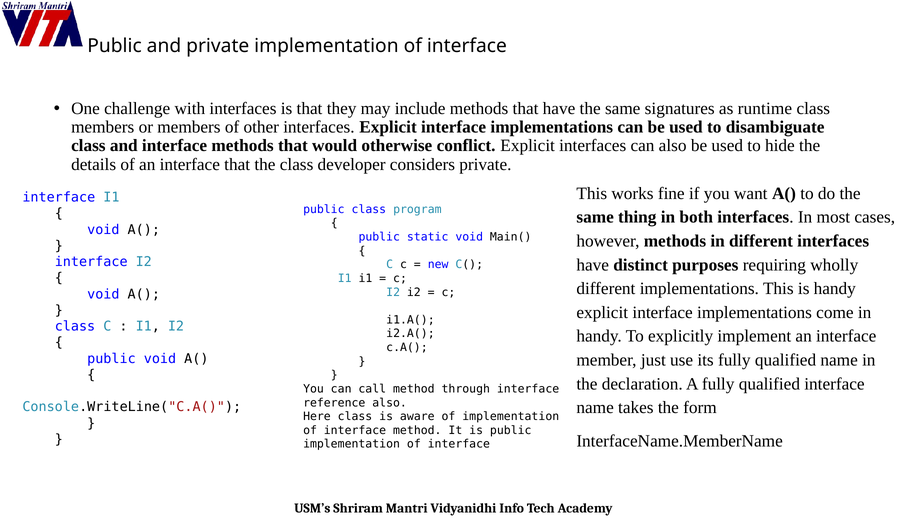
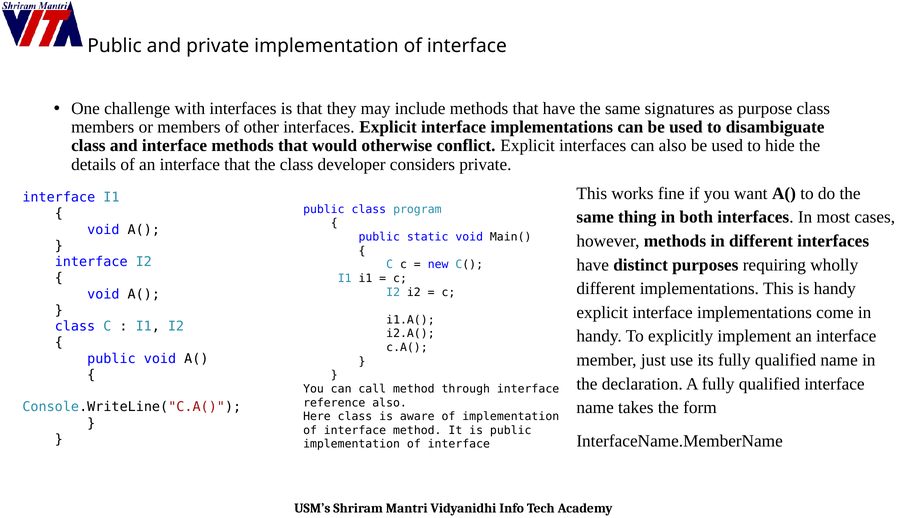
runtime: runtime -> purpose
